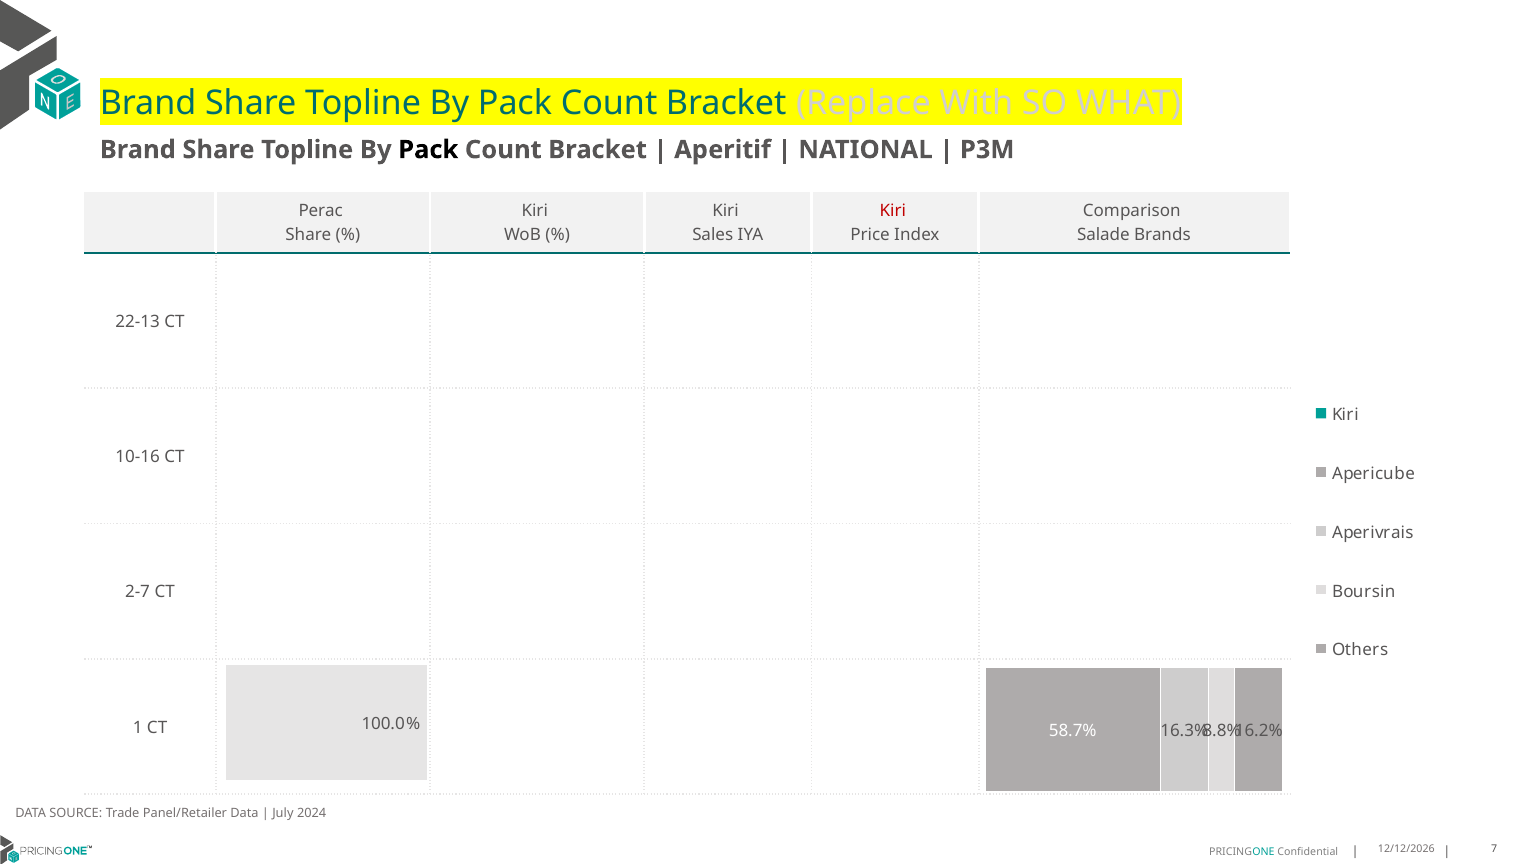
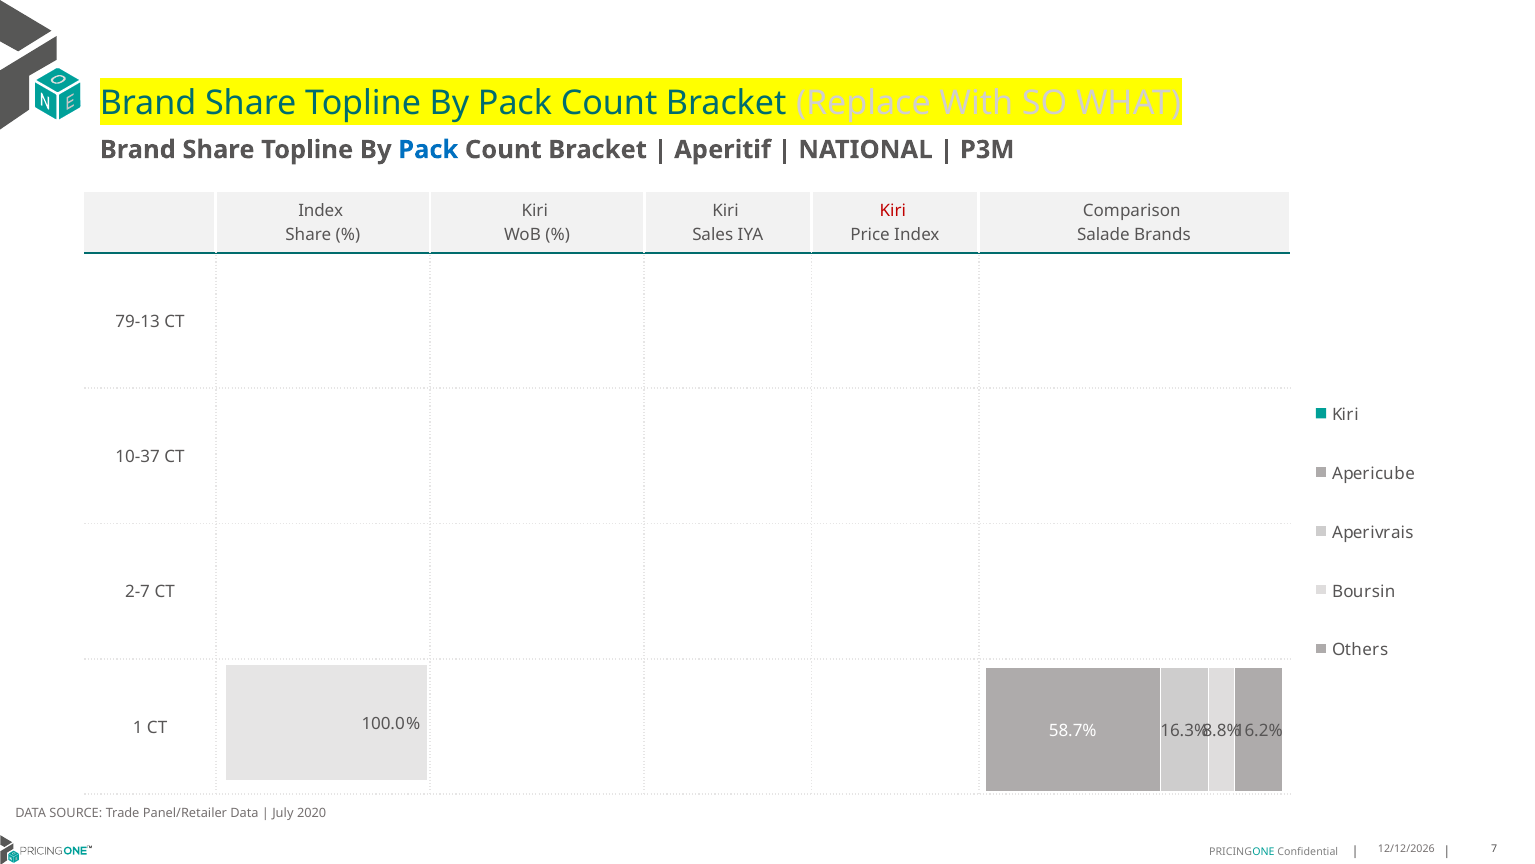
Pack at (428, 150) colour: black -> blue
Perac at (321, 211): Perac -> Index
22-13: 22-13 -> 79-13
10-16: 10-16 -> 10-37
2024: 2024 -> 2020
